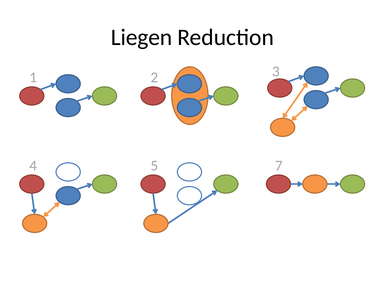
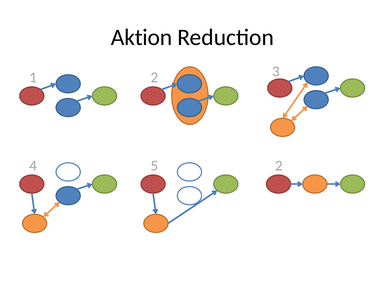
Liegen: Liegen -> Aktion
5 7: 7 -> 2
